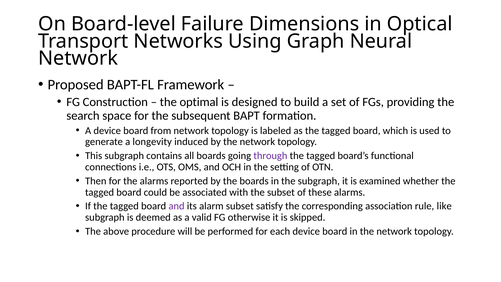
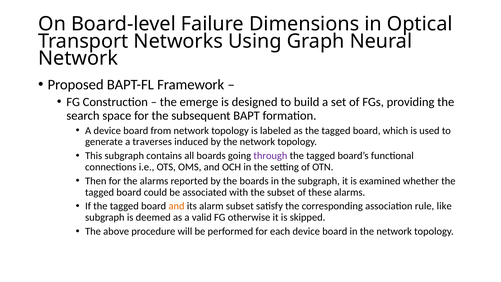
optimal: optimal -> emerge
longevity: longevity -> traverses
and at (177, 206) colour: purple -> orange
